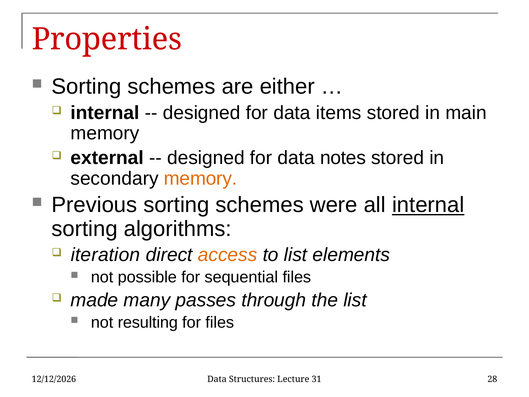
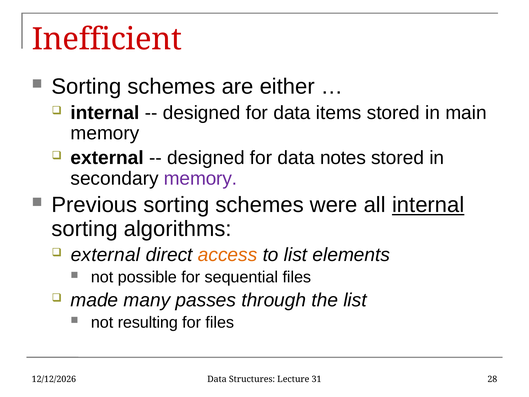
Properties: Properties -> Inefficient
memory at (200, 178) colour: orange -> purple
iteration at (105, 255): iteration -> external
